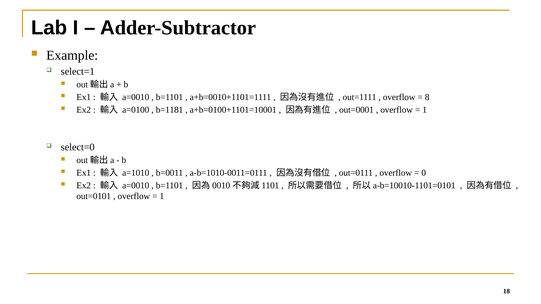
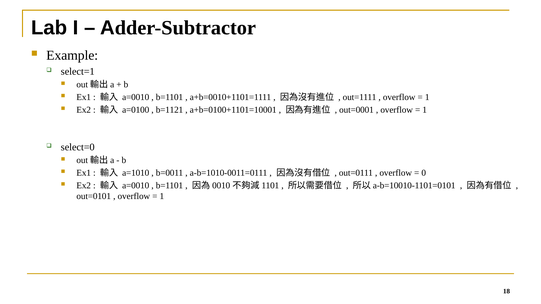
8 at (427, 97): 8 -> 1
b=1181: b=1181 -> b=1121
